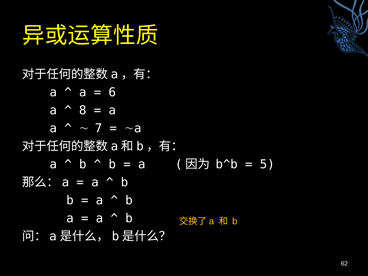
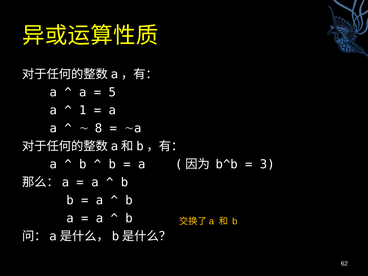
6: 6 -> 5
8: 8 -> 1
7: 7 -> 8
5: 5 -> 3
